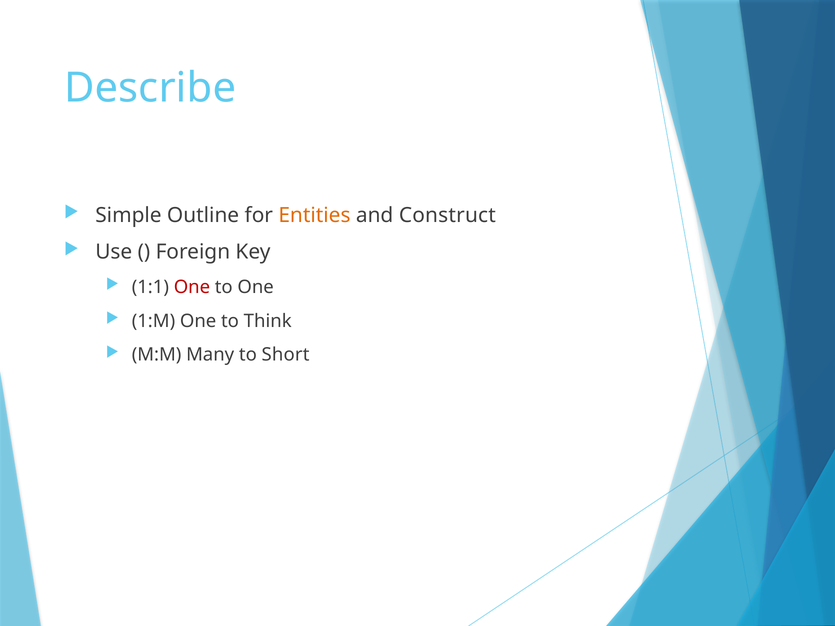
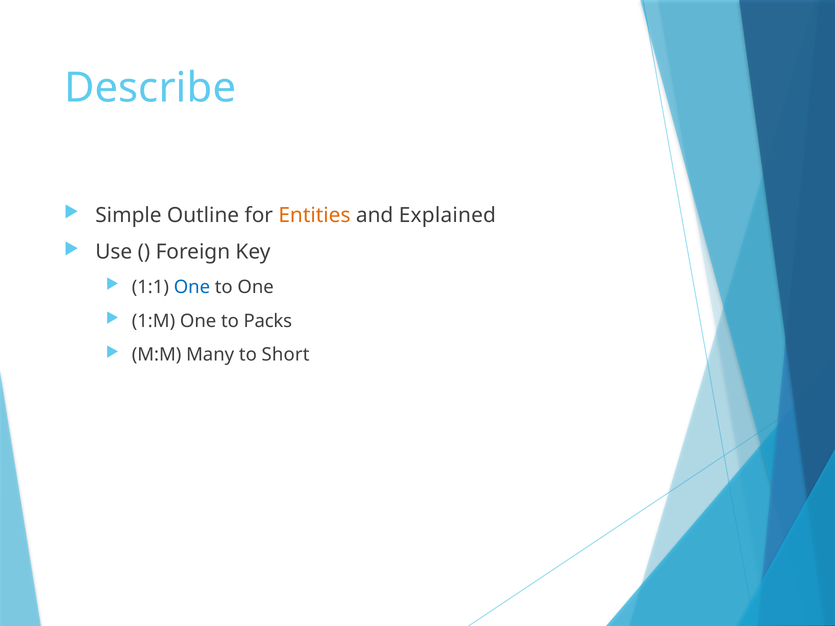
Construct: Construct -> Explained
One at (192, 287) colour: red -> blue
Think: Think -> Packs
